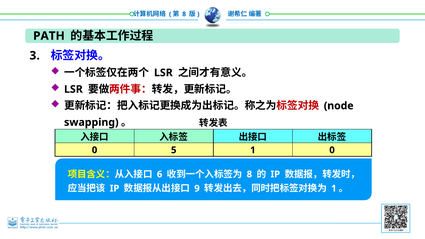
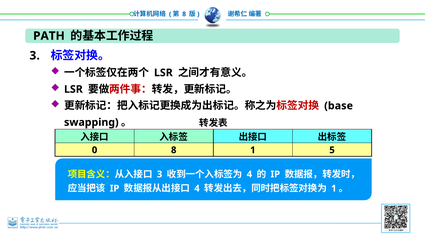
node: node -> base
0 5: 5 -> 8
1 0: 0 -> 5
6 at (160, 174): 6 -> 3
8 at (249, 174): 8 -> 4
9 at (197, 189): 9 -> 4
